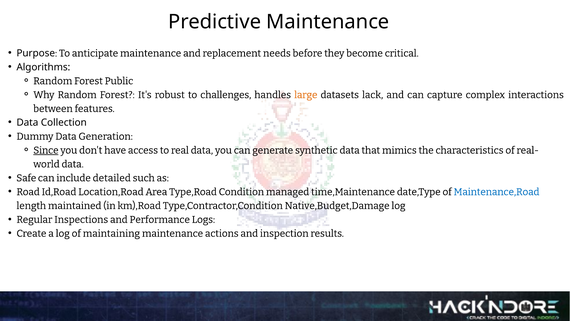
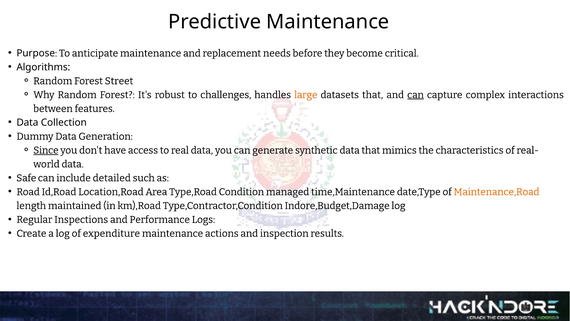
Public: Public -> Street
datasets lack: lack -> that
can at (416, 95) underline: none -> present
Maintenance,Road colour: blue -> orange
Native,Budget,Damage: Native,Budget,Damage -> Indore,Budget,Damage
maintaining: maintaining -> expenditure
